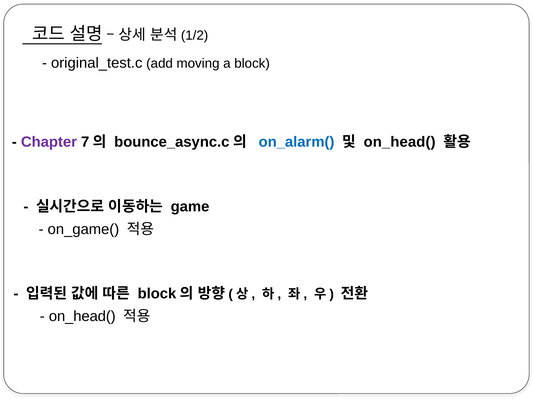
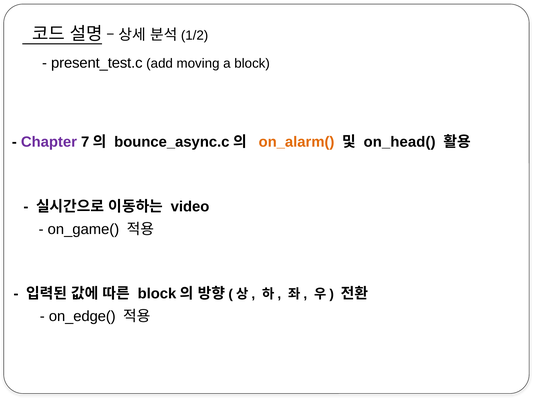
original_test.c: original_test.c -> present_test.c
on_alarm( colour: blue -> orange
game: game -> video
on_head( at (82, 317): on_head( -> on_edge(
